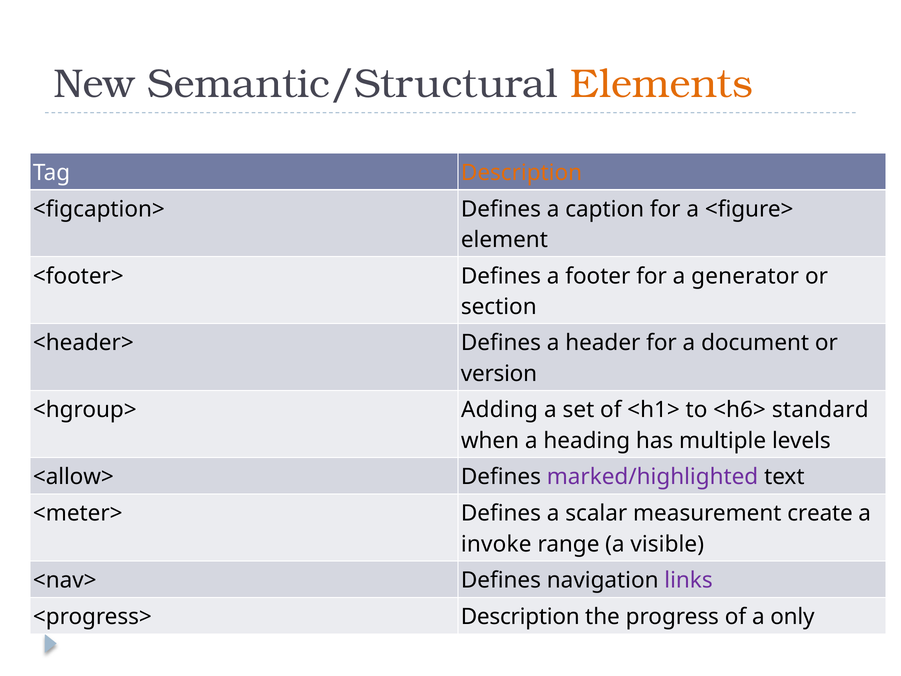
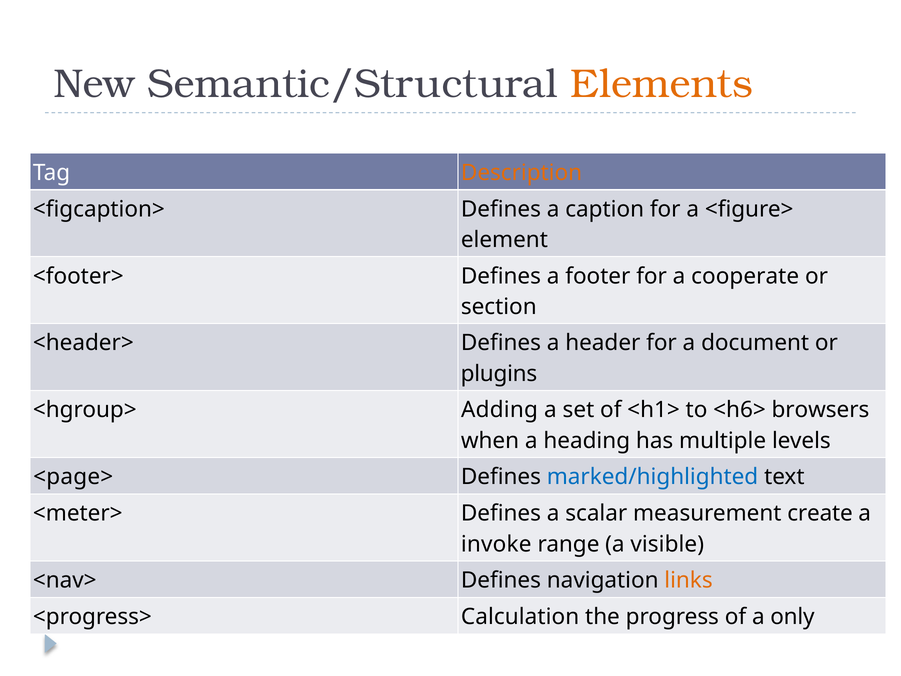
generator: generator -> cooperate
version: version -> plugins
standard: standard -> browsers
<allow>: <allow> -> <page>
marked/highlighted colour: purple -> blue
links colour: purple -> orange
<progress> Description: Description -> Calculation
